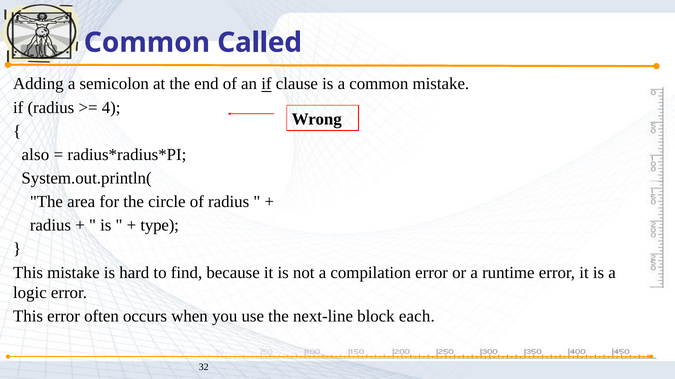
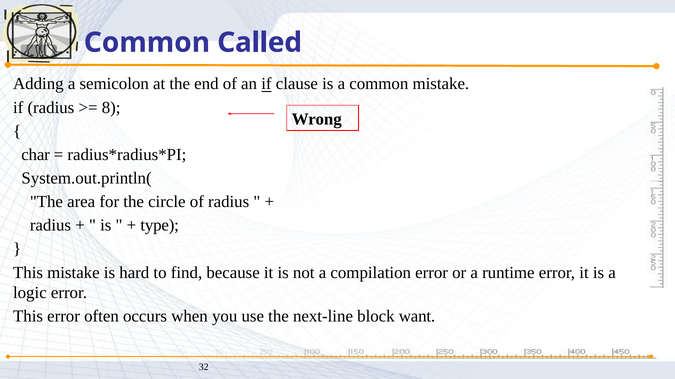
4: 4 -> 8
also: also -> char
each: each -> want
